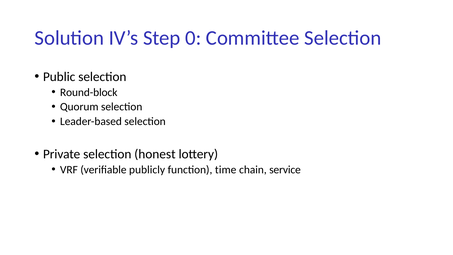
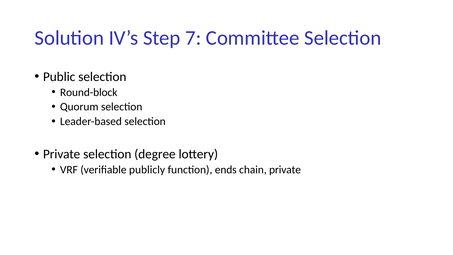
0: 0 -> 7
honest: honest -> degree
time: time -> ends
chain service: service -> private
